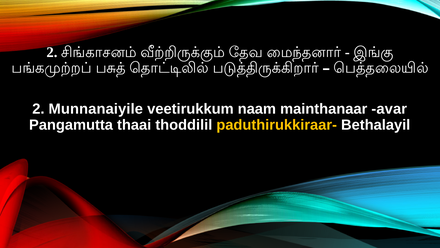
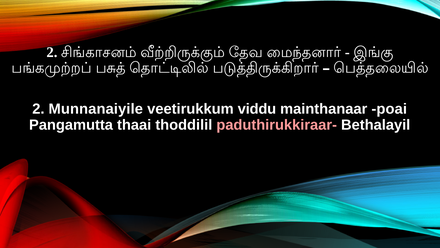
naam: naam -> viddu
avar: avar -> poai
paduthirukkiraar- colour: yellow -> pink
